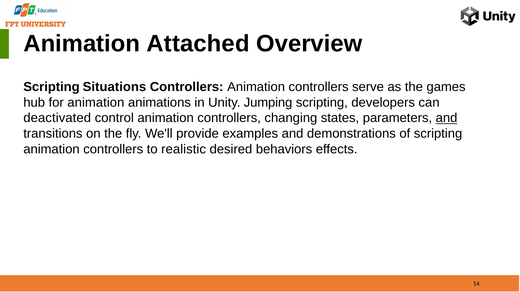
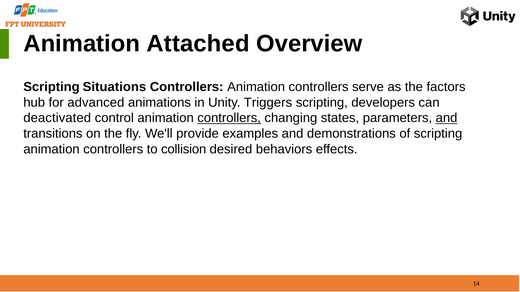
games: games -> factors
for animation: animation -> advanced
Jumping: Jumping -> Triggers
controllers at (229, 118) underline: none -> present
realistic: realistic -> collision
